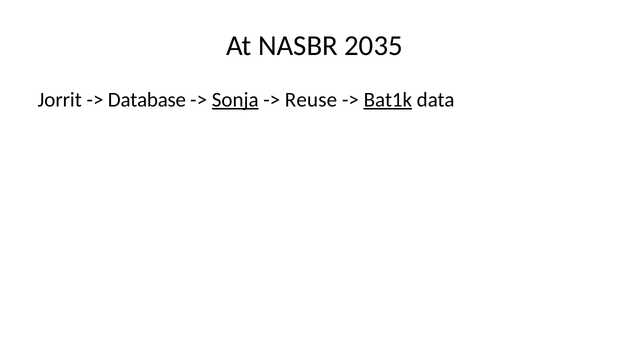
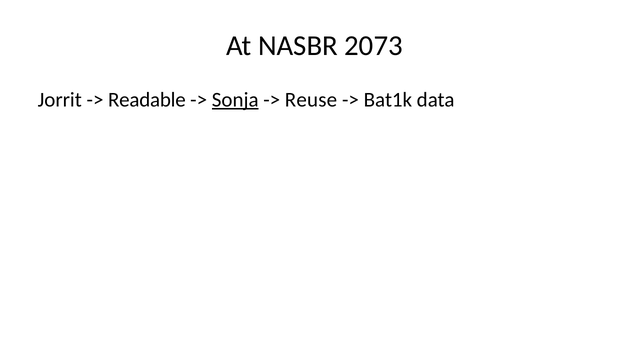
2035: 2035 -> 2073
Database: Database -> Readable
Bat1k underline: present -> none
